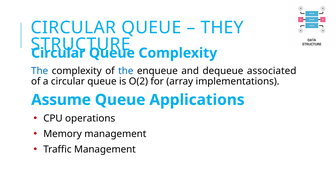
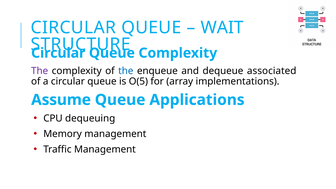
THEY: THEY -> WAIT
The at (40, 71) colour: blue -> purple
O(2: O(2 -> O(5
operations: operations -> dequeuing
